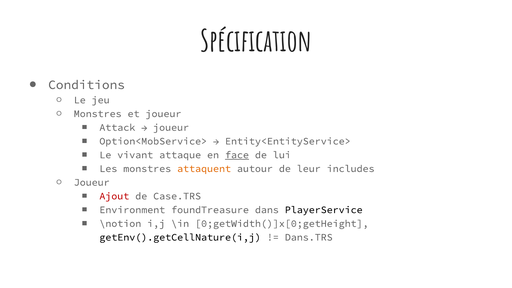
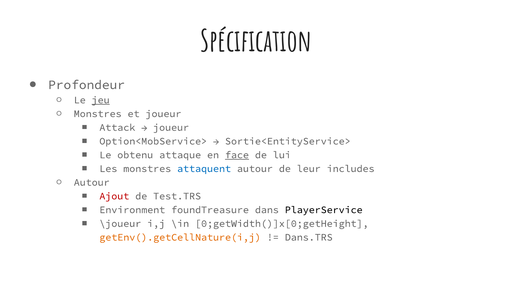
Conditions: Conditions -> Profondeur
jeu underline: none -> present
Entity<EntityService>: Entity<EntityService> -> Sortie<EntityService>
vivant: vivant -> obtenu
attaquent colour: orange -> blue
Joueur at (92, 182): Joueur -> Autour
Case.TRS: Case.TRS -> Test.TRS
\notion: \notion -> \joueur
getEnv().getCellNature(i,j colour: black -> orange
